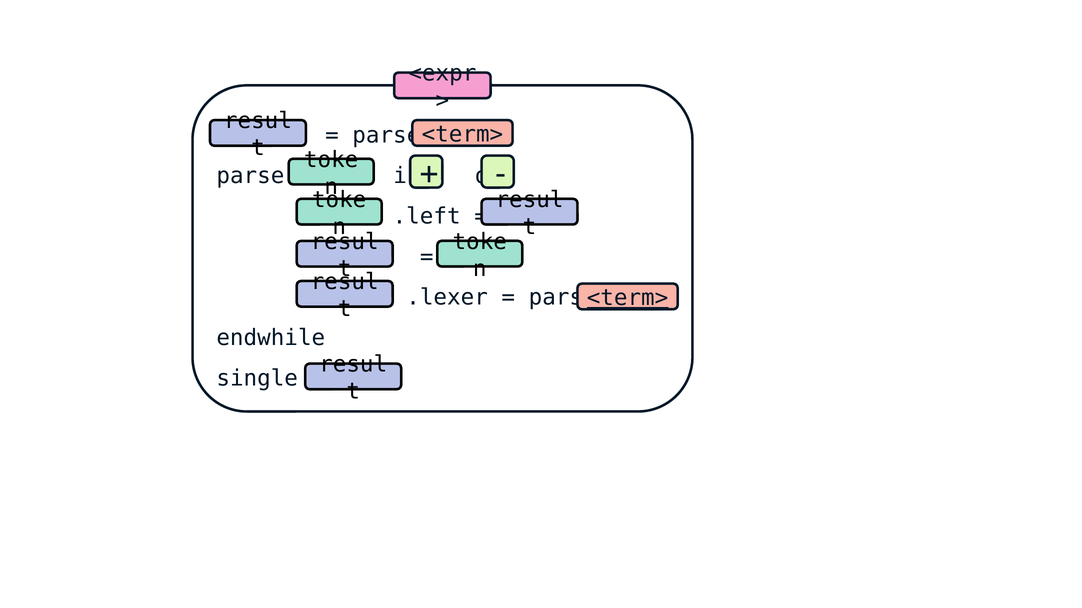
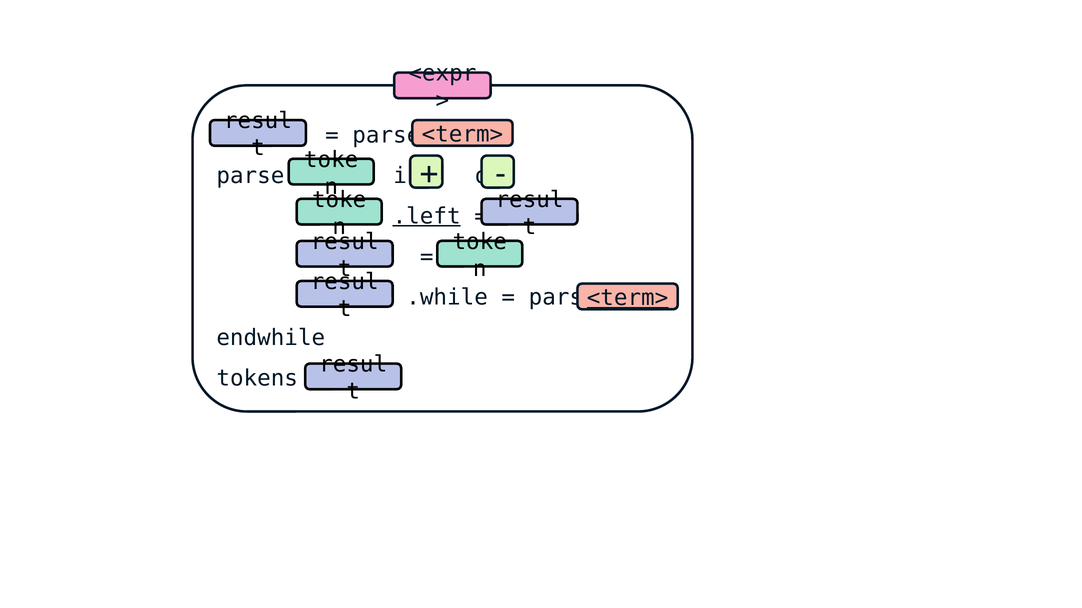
.left underline: none -> present
.lexer: .lexer -> .while
single: single -> tokens
